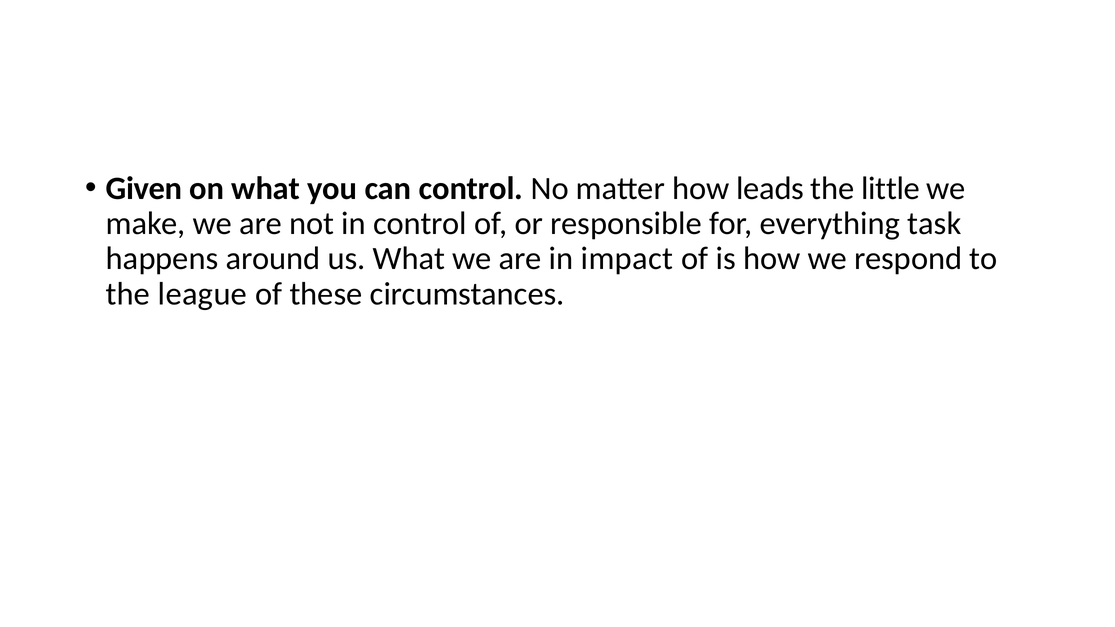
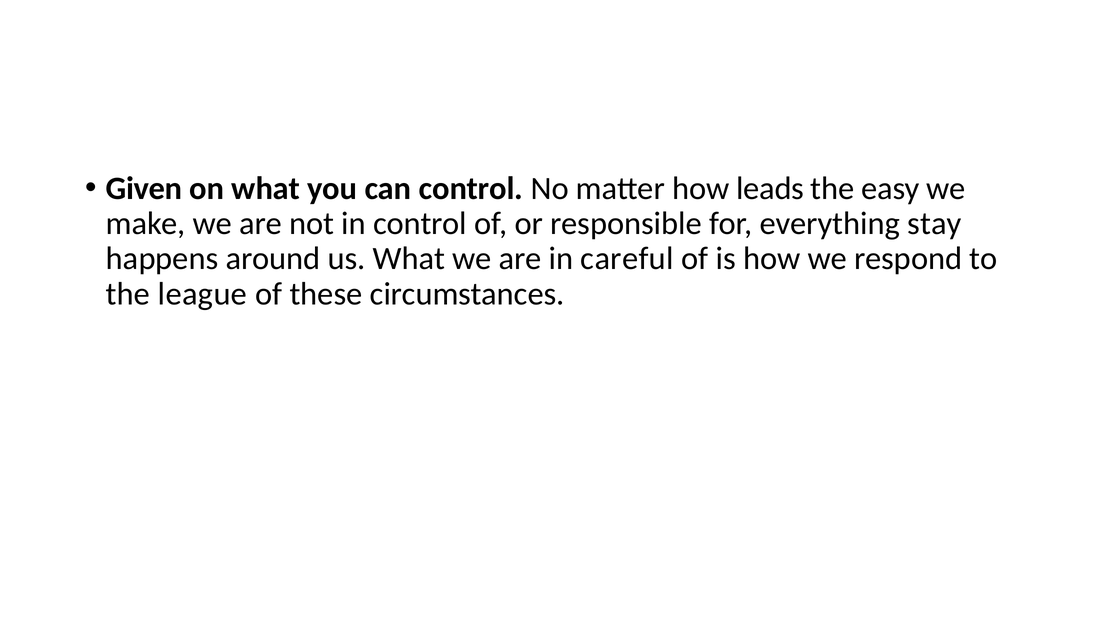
little: little -> easy
task: task -> stay
impact: impact -> careful
